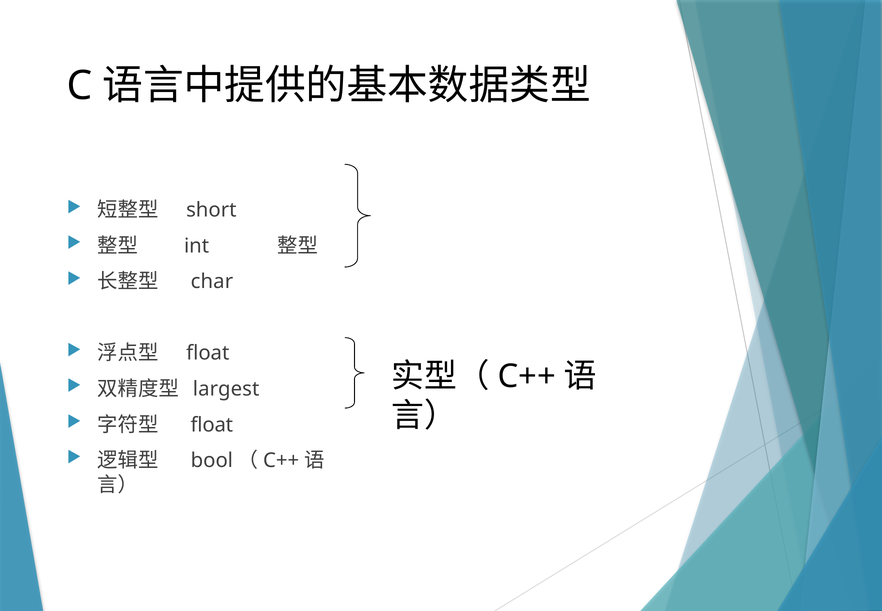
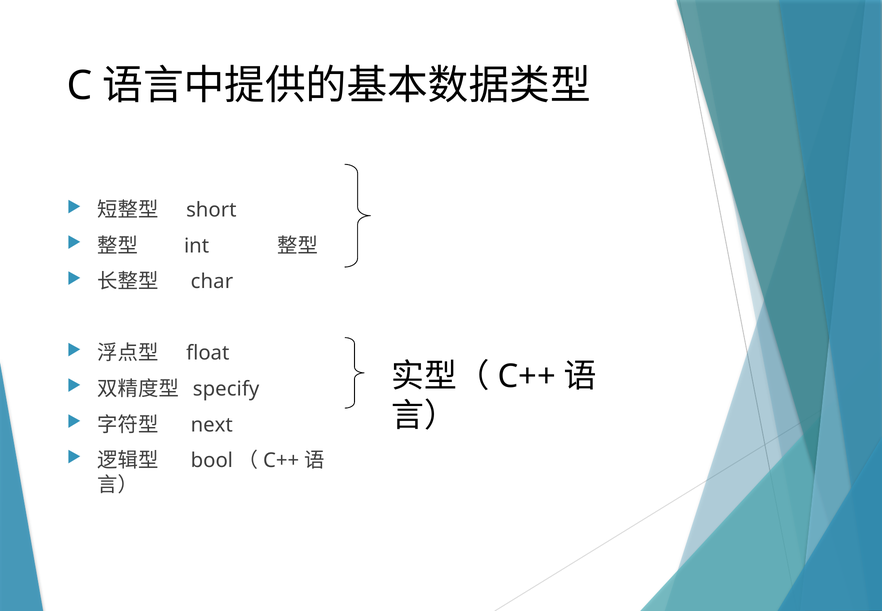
largest: largest -> specify
float at (212, 425): float -> next
